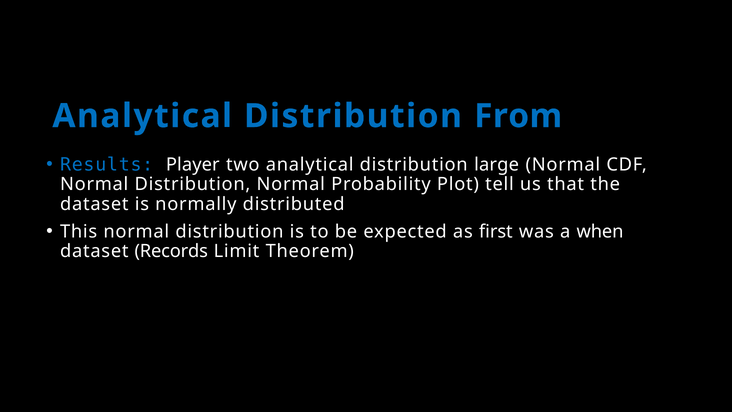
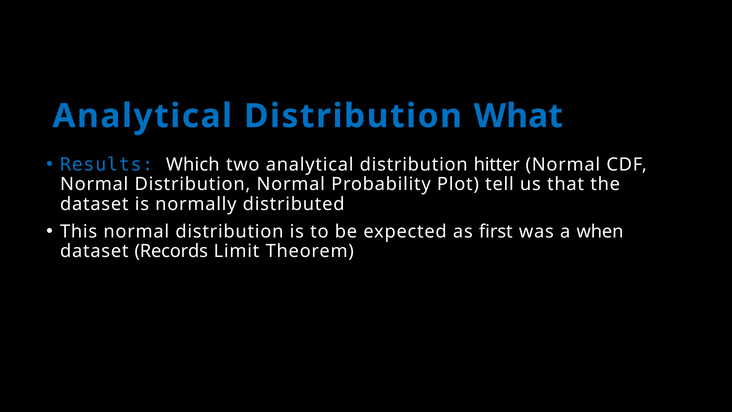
From: From -> What
Player: Player -> Which
large: large -> hitter
